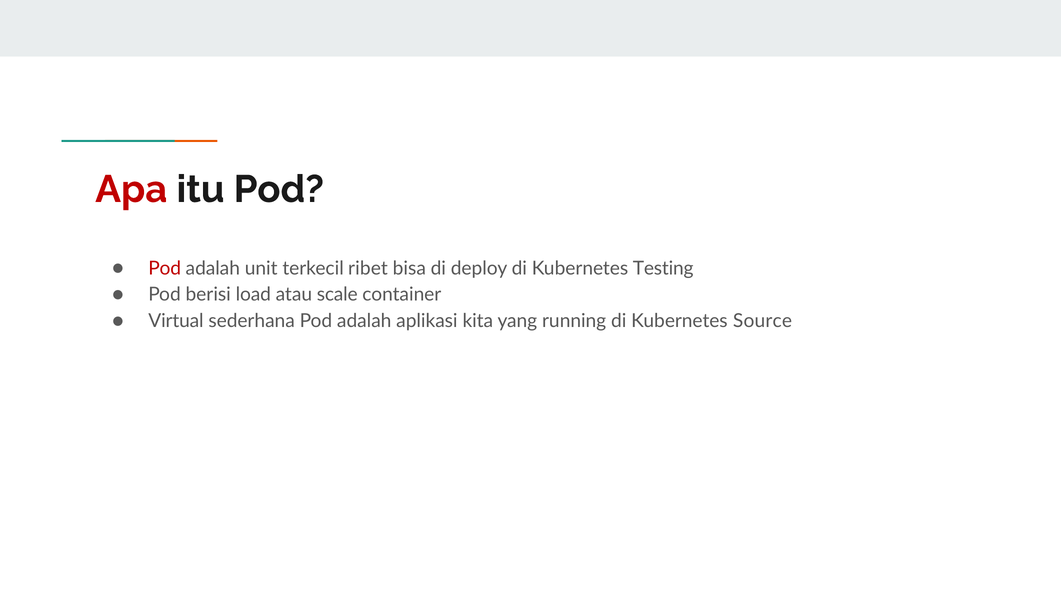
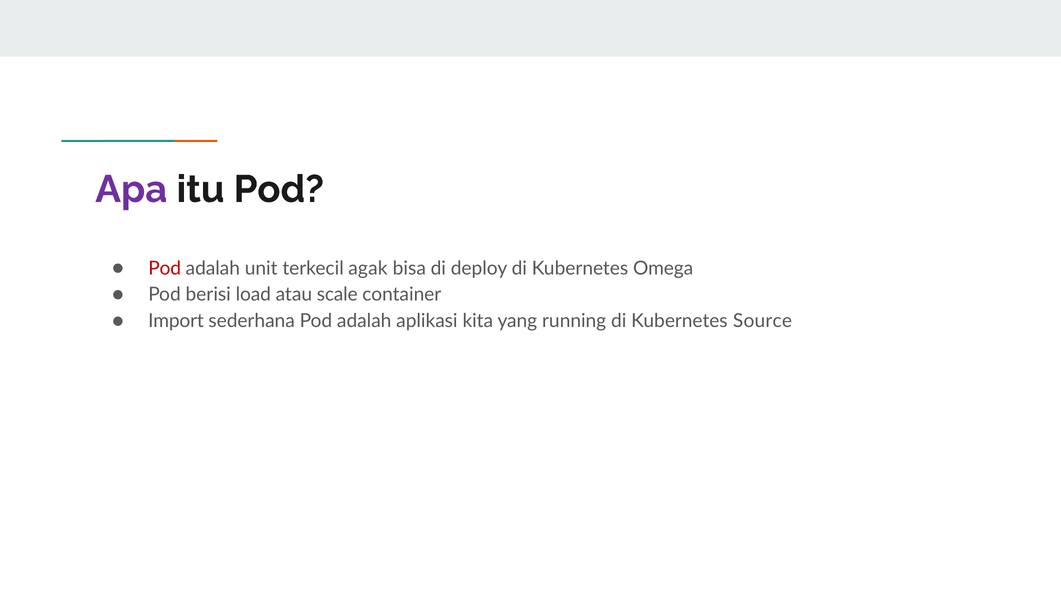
Apa colour: red -> purple
ribet: ribet -> agak
Testing: Testing -> Omega
Virtual: Virtual -> Import
